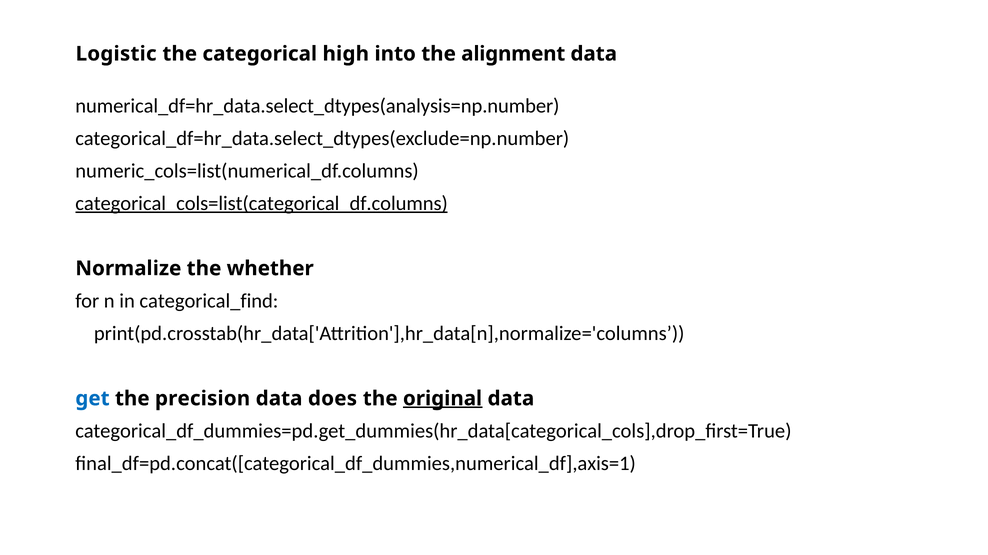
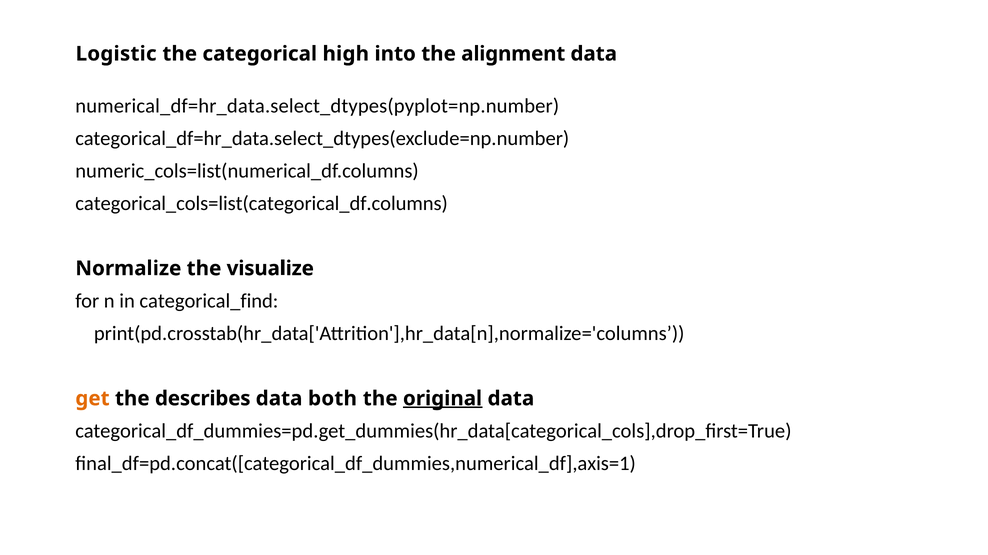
numerical_df=hr_data.select_dtypes(analysis=np.number: numerical_df=hr_data.select_dtypes(analysis=np.number -> numerical_df=hr_data.select_dtypes(pyplot=np.number
categorical_cols=list(categorical_df.columns underline: present -> none
whether: whether -> visualize
get colour: blue -> orange
precision: precision -> describes
does: does -> both
